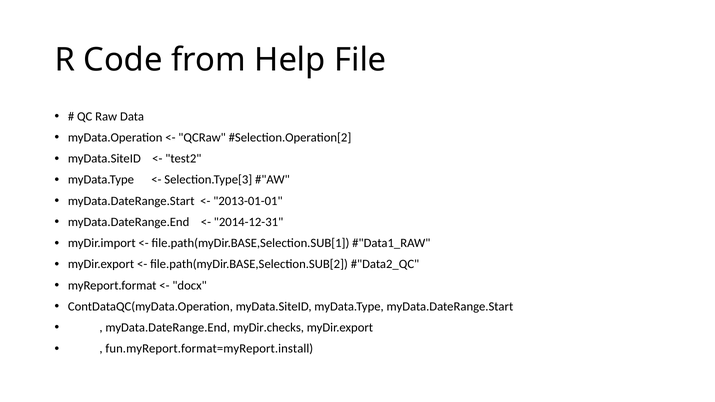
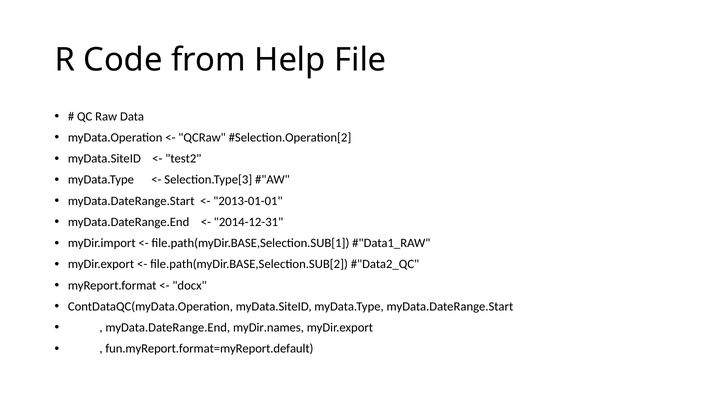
myDir.checks: myDir.checks -> myDir.names
fun.myReport.format=myReport.install: fun.myReport.format=myReport.install -> fun.myReport.format=myReport.default
